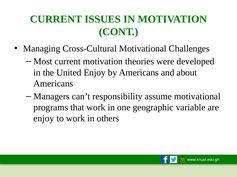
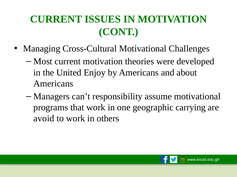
variable: variable -> carrying
enjoy at (44, 119): enjoy -> avoid
